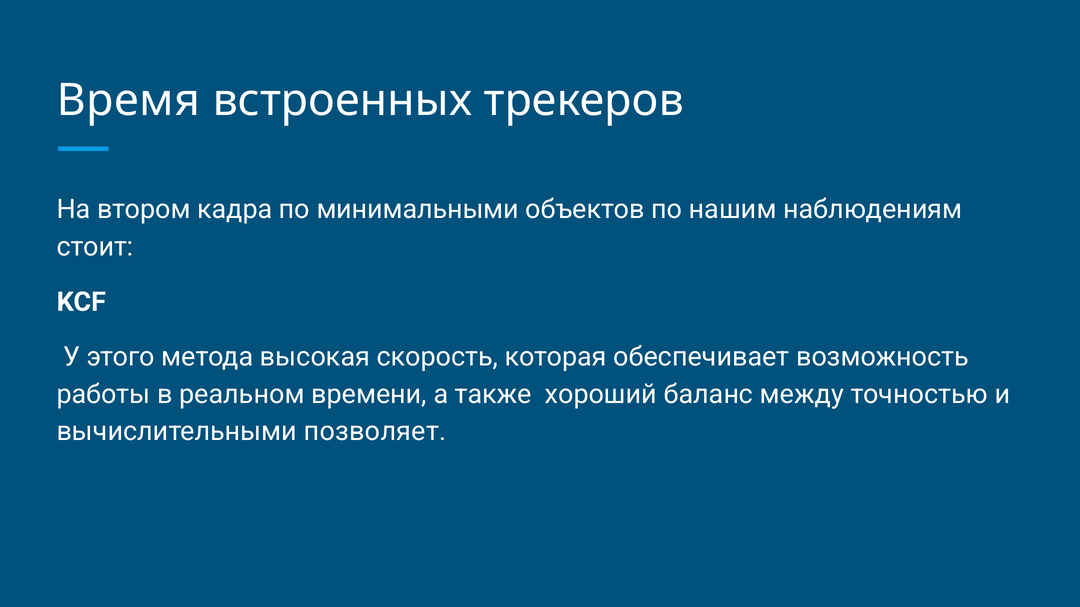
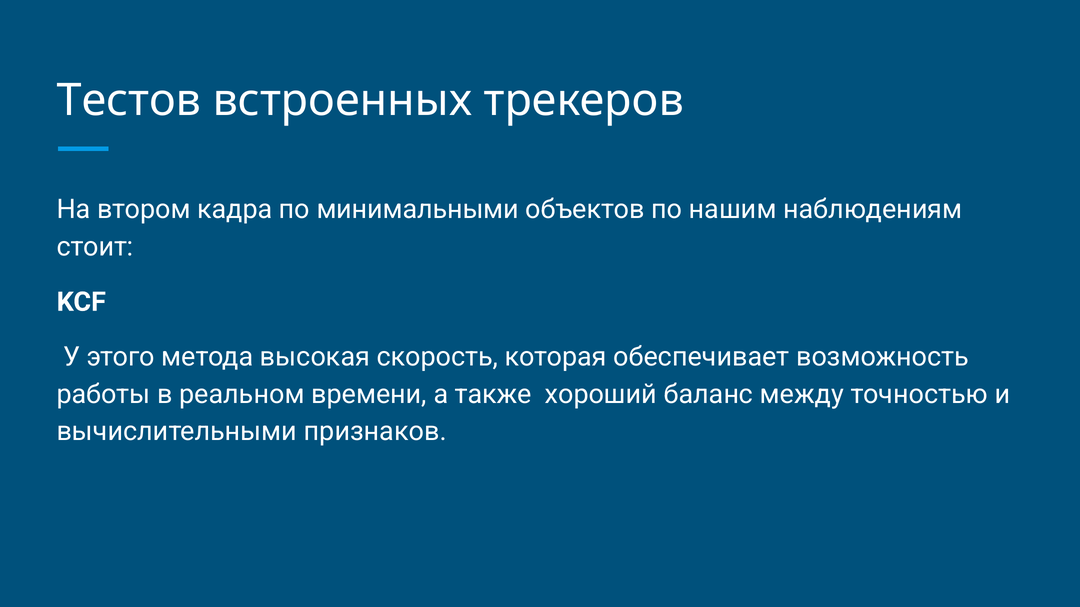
Время: Время -> Тестов
позволяет: позволяет -> признаков
